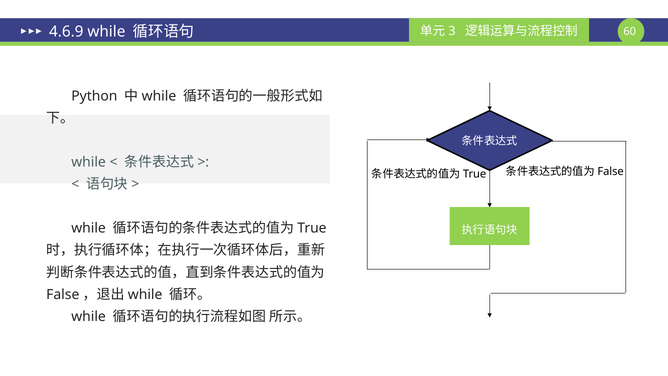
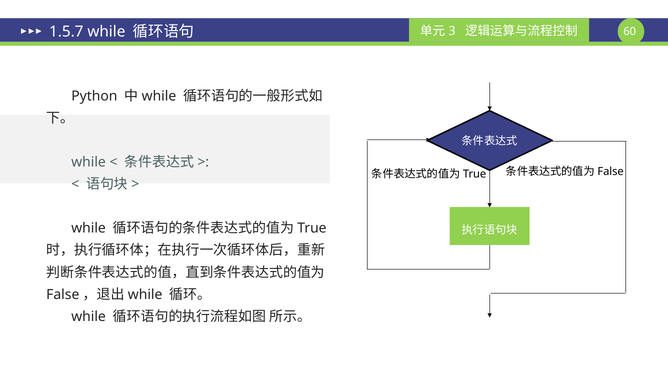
4.6.9: 4.6.9 -> 1.5.7
